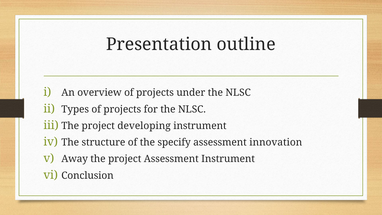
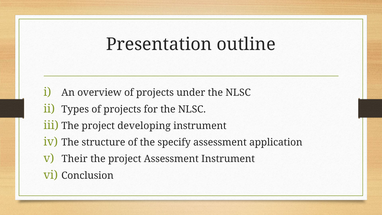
innovation: innovation -> application
Away: Away -> Their
